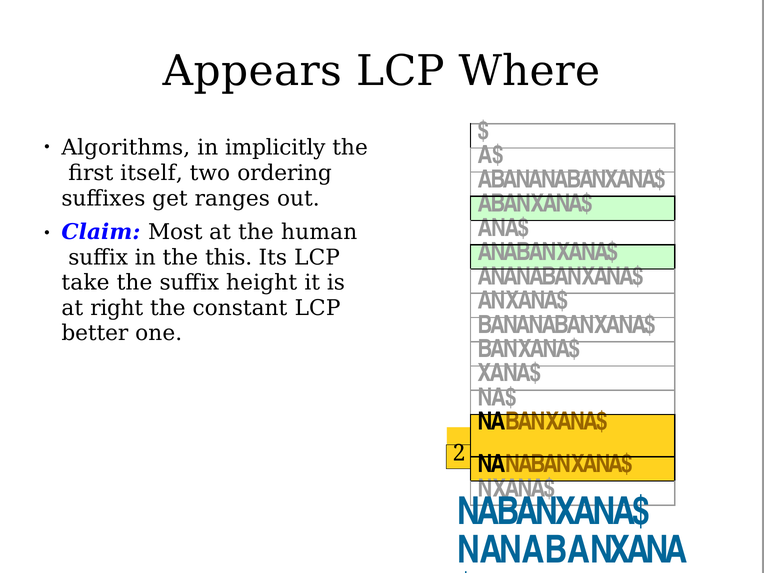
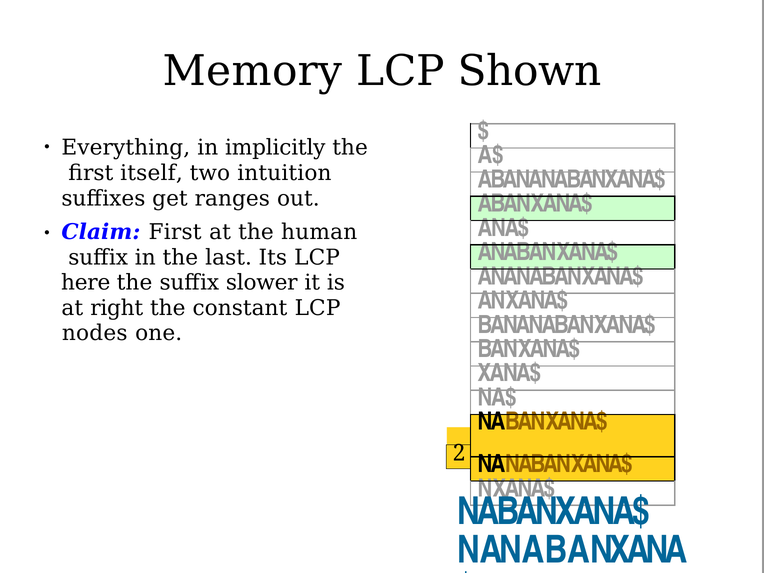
Appears: Appears -> Memory
Where: Where -> Shown
Algorithms: Algorithms -> Everything
ordering: ordering -> intuition
Claim Most: Most -> First
this: this -> last
take: take -> here
height: height -> slower
better: better -> nodes
